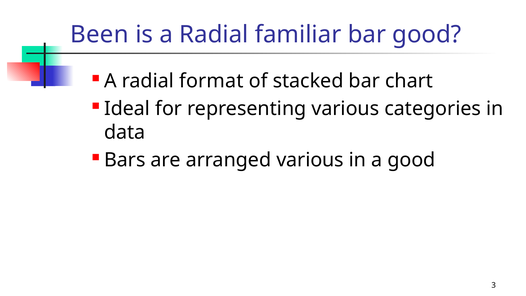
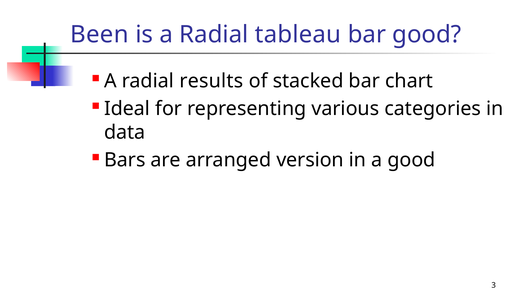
familiar: familiar -> tableau
format: format -> results
arranged various: various -> version
